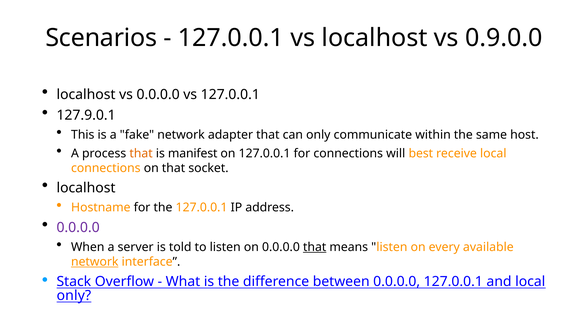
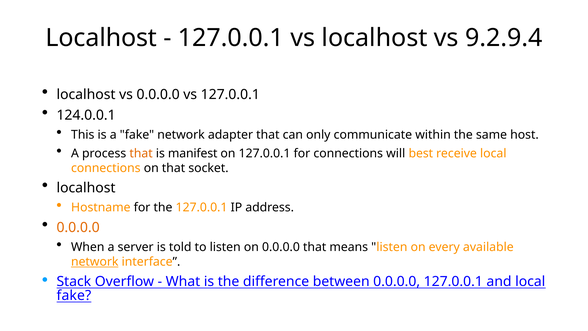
Scenarios at (101, 38): Scenarios -> Localhost
0.9.0.0: 0.9.0.0 -> 9.2.9.4
127.9.0.1: 127.9.0.1 -> 124.0.0.1
0.0.0.0 at (78, 227) colour: purple -> orange
that at (315, 247) underline: present -> none
only at (74, 295): only -> fake
